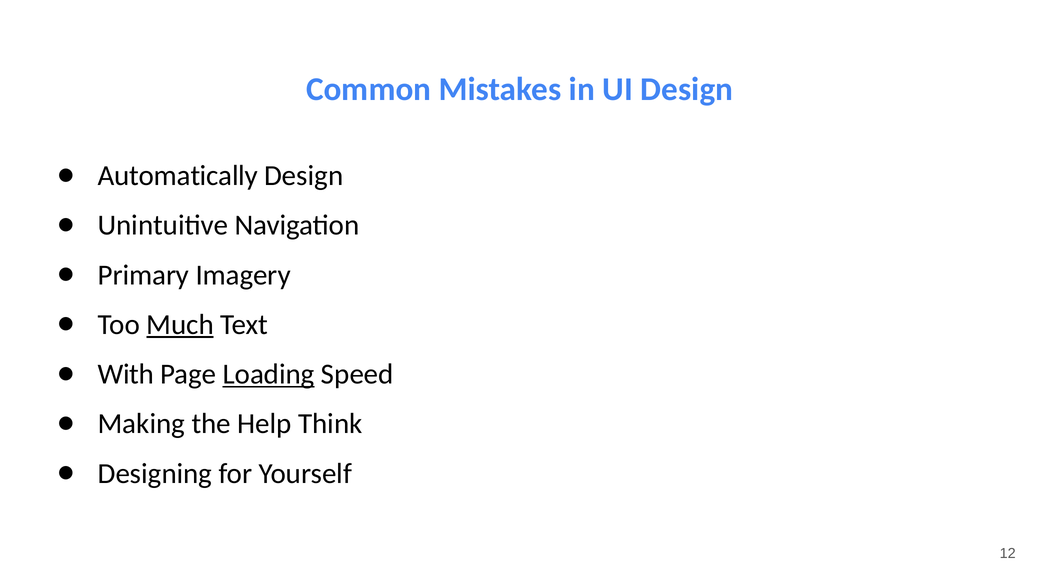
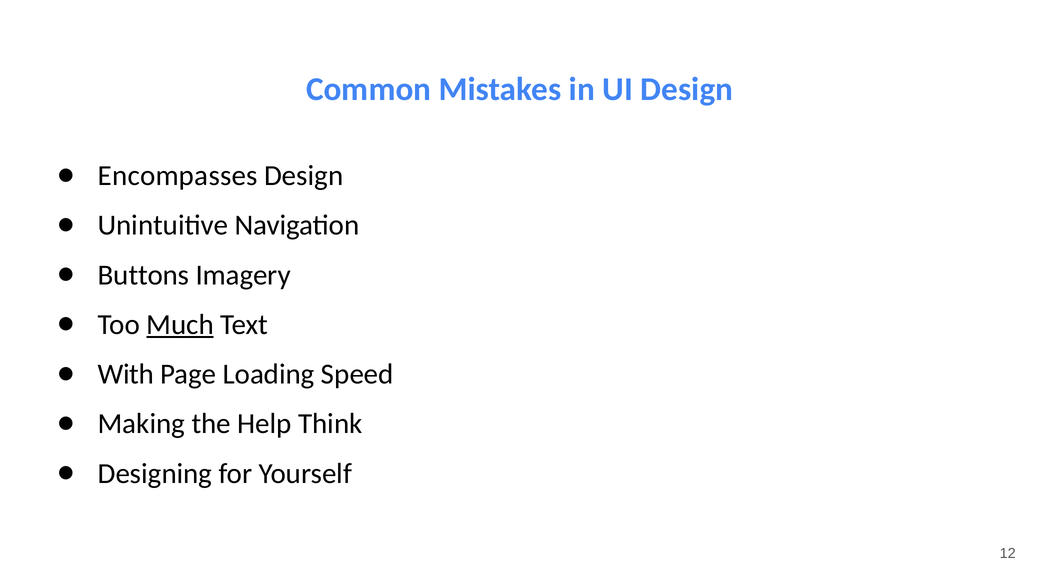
Automatically: Automatically -> Encompasses
Primary: Primary -> Buttons
Loading underline: present -> none
